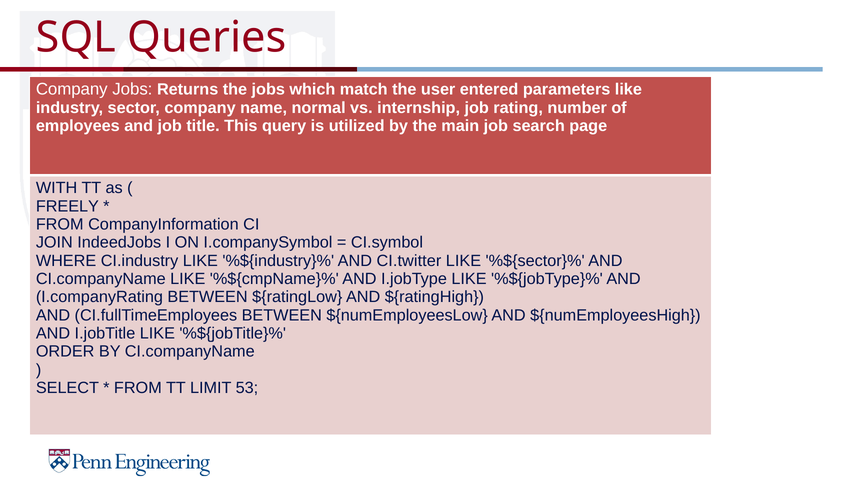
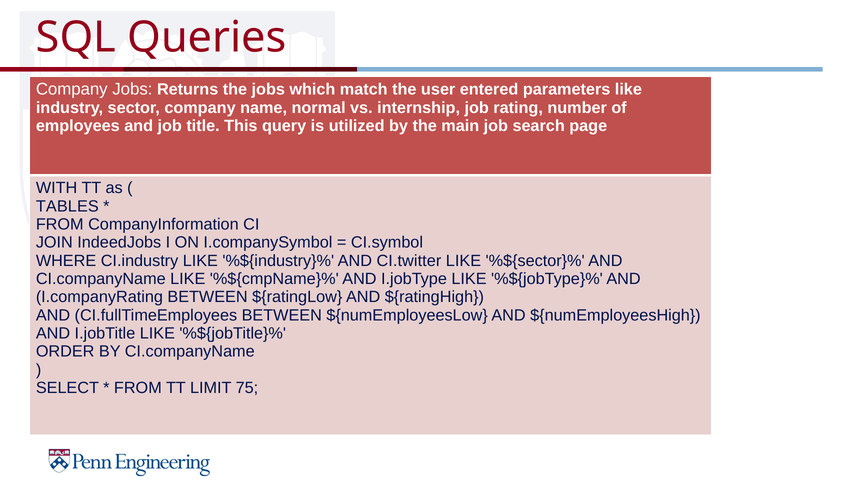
FREELY: FREELY -> TABLES
53: 53 -> 75
